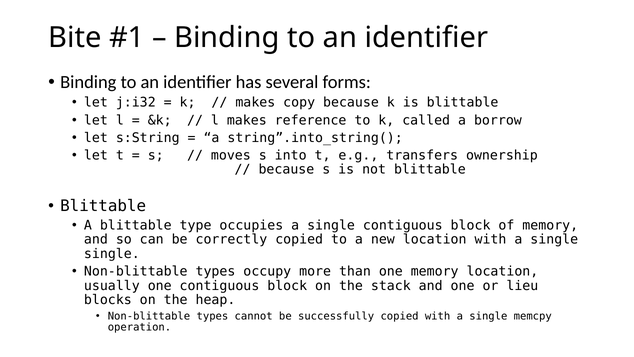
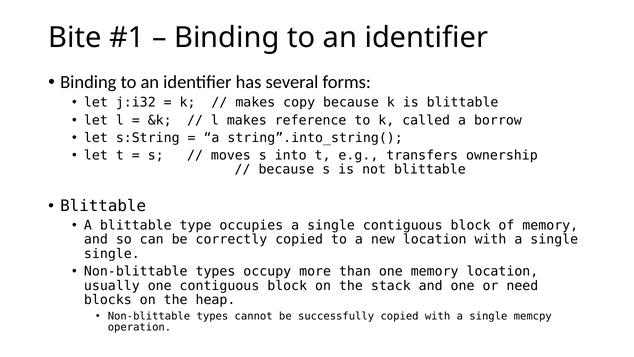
lieu: lieu -> need
